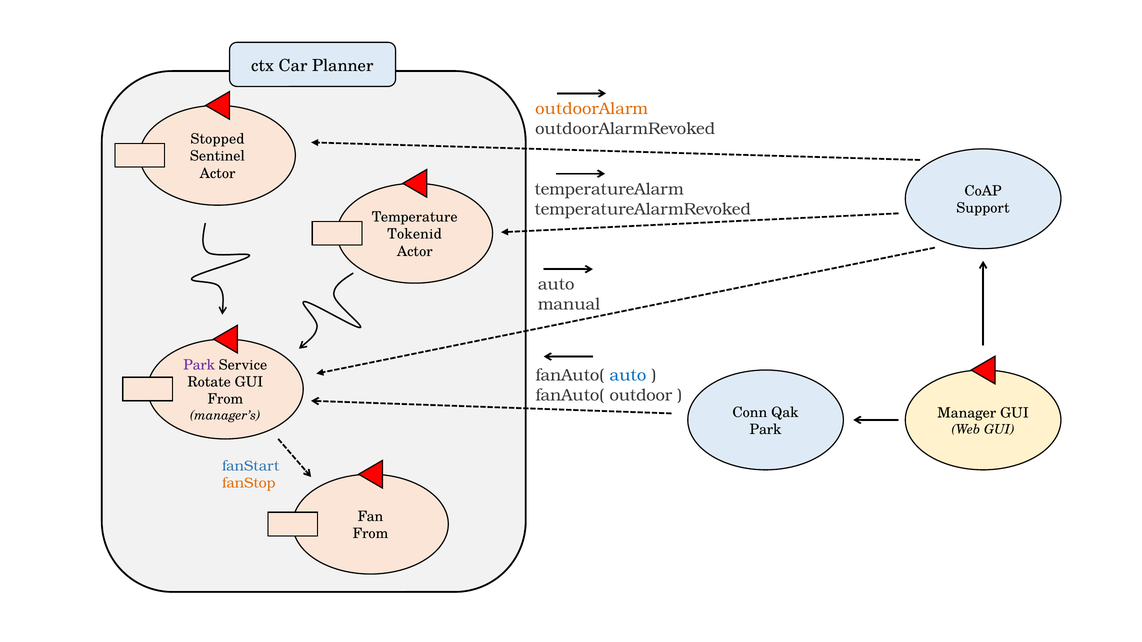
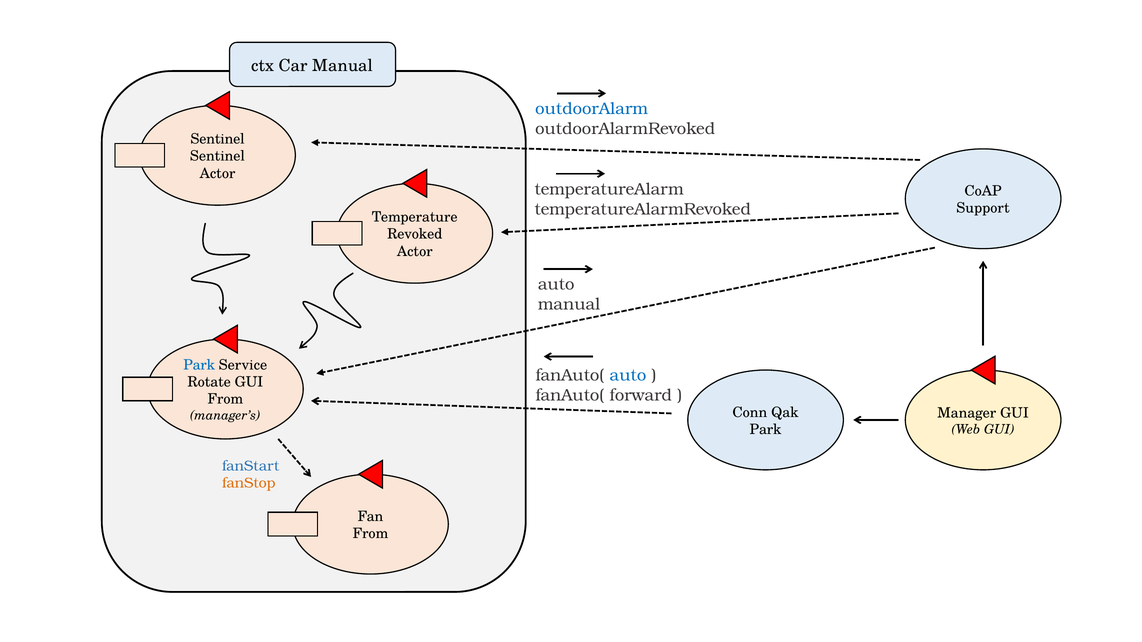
Car Planner: Planner -> Manual
outdoorAlarm colour: orange -> blue
Stopped at (217, 139): Stopped -> Sentinel
Tokenid: Tokenid -> Revoked
Park at (199, 365) colour: purple -> blue
outdoor: outdoor -> forward
